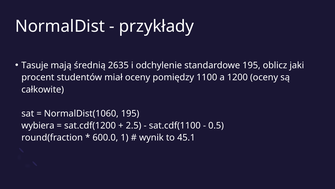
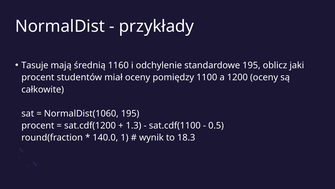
2635: 2635 -> 1160
wybiera at (38, 125): wybiera -> procent
2.5: 2.5 -> 1.3
600.0: 600.0 -> 140.0
45.1: 45.1 -> 18.3
